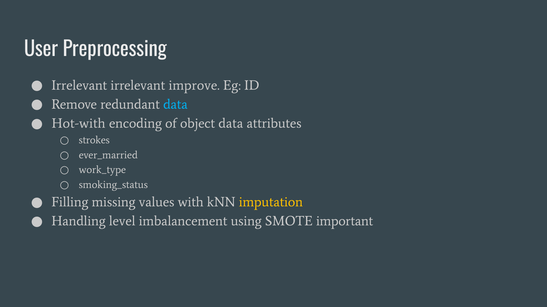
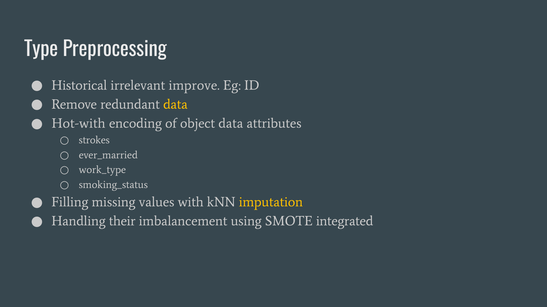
User: User -> Type
Irrelevant at (79, 85): Irrelevant -> Historical
data at (175, 104) colour: light blue -> yellow
level: level -> their
important: important -> integrated
